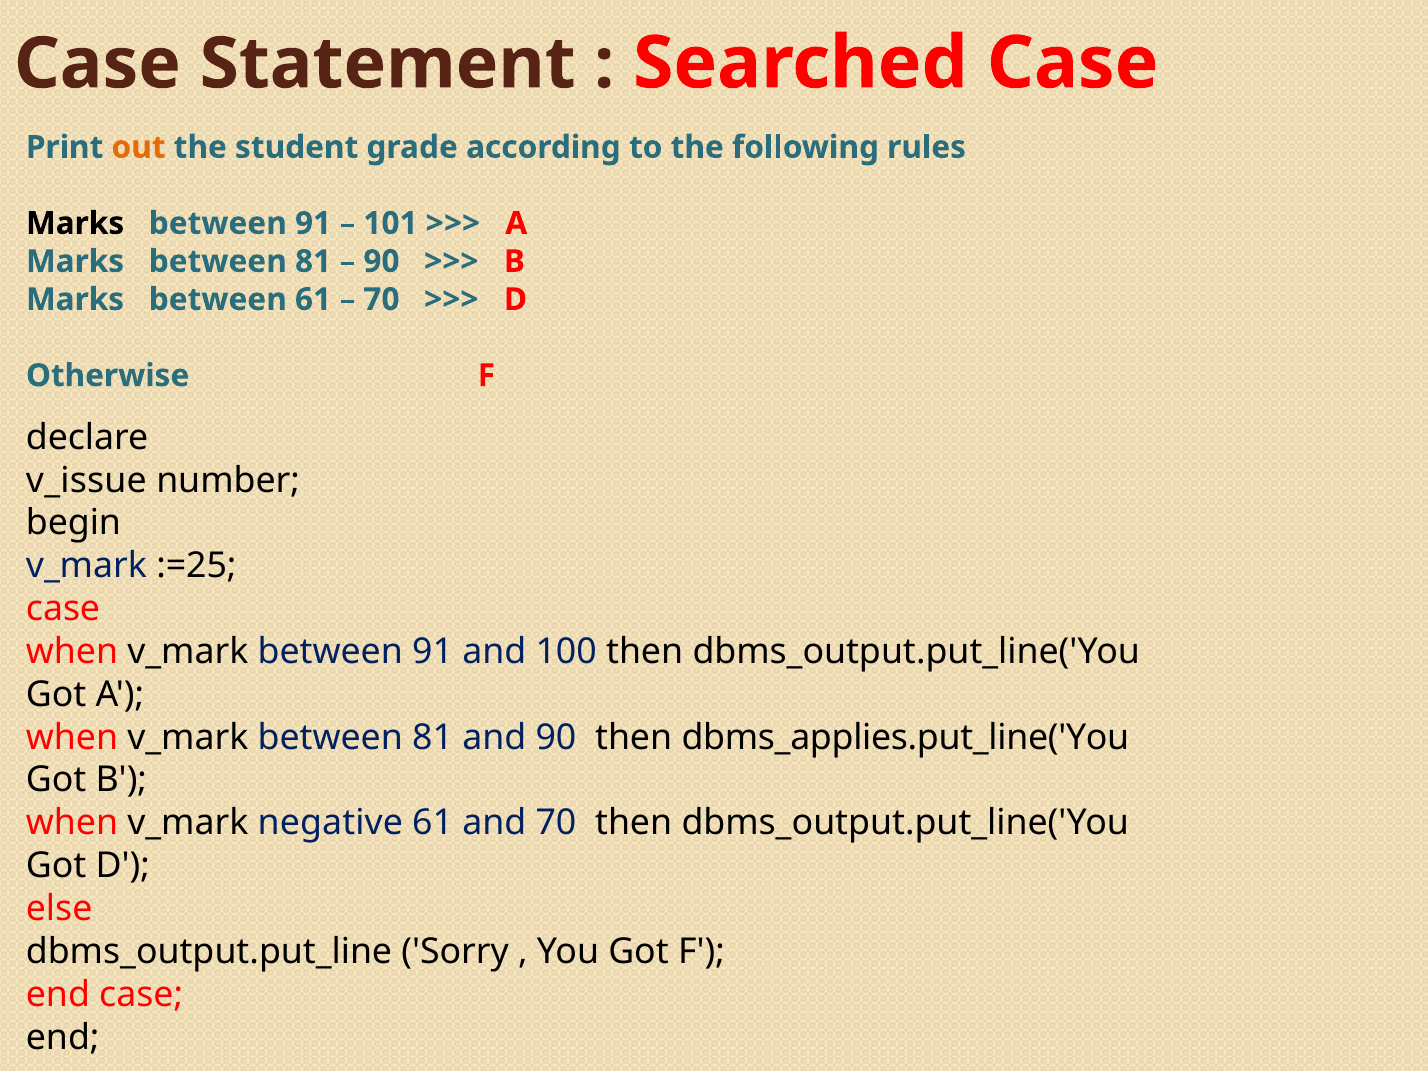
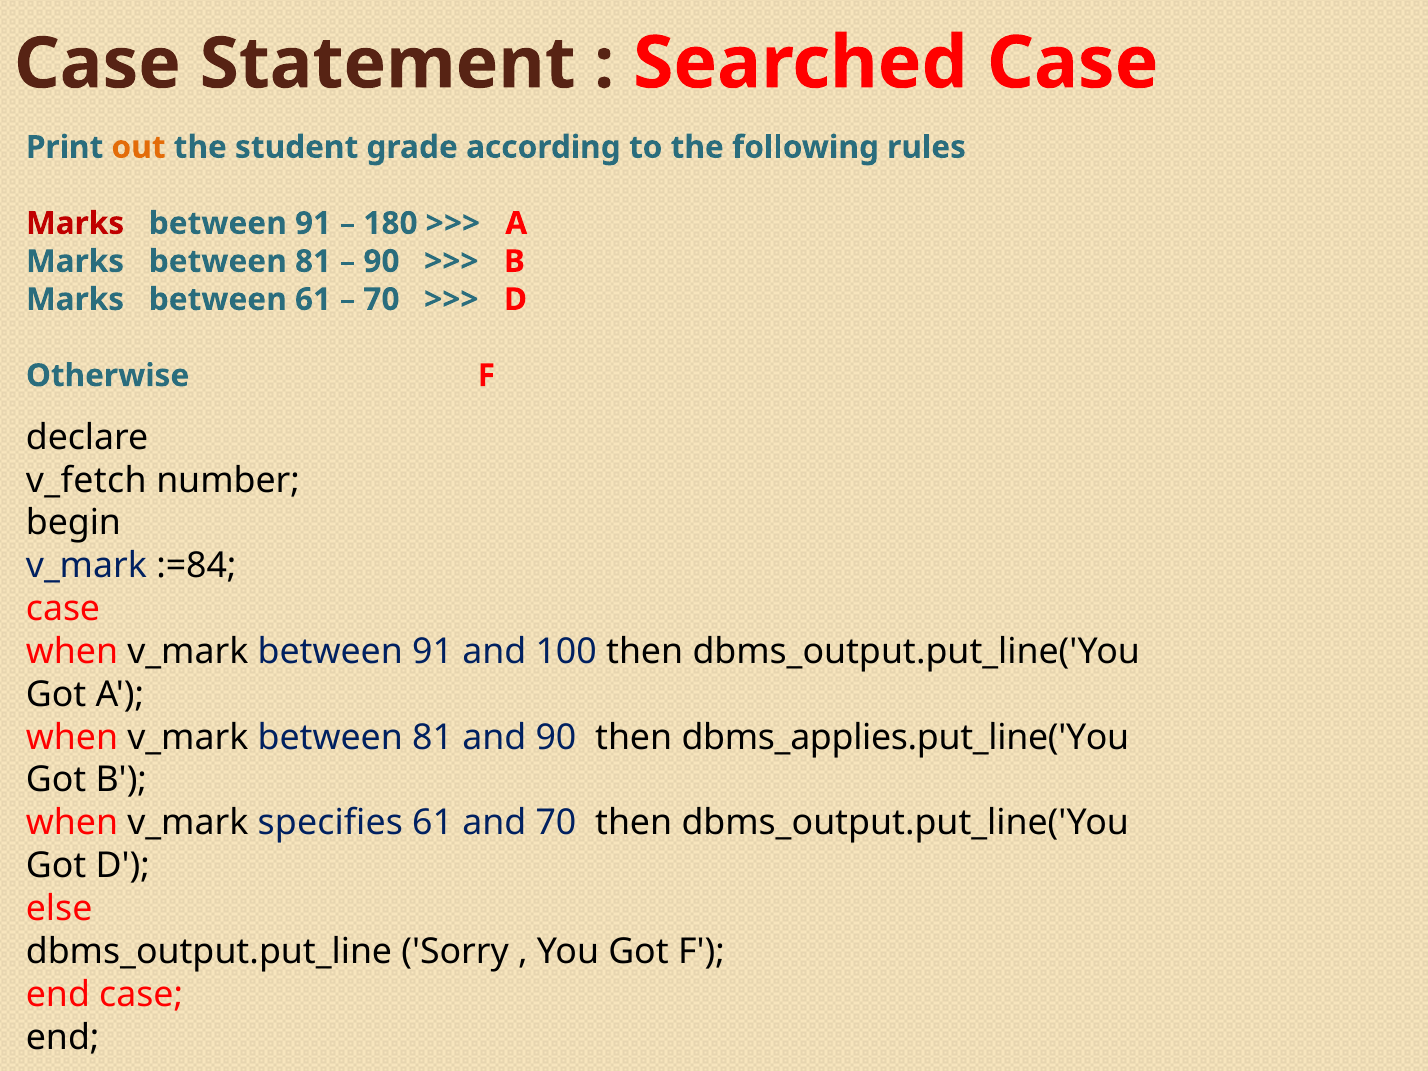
Marks at (75, 223) colour: black -> red
101: 101 -> 180
v_issue: v_issue -> v_fetch
:=25: :=25 -> :=84
negative: negative -> specifies
